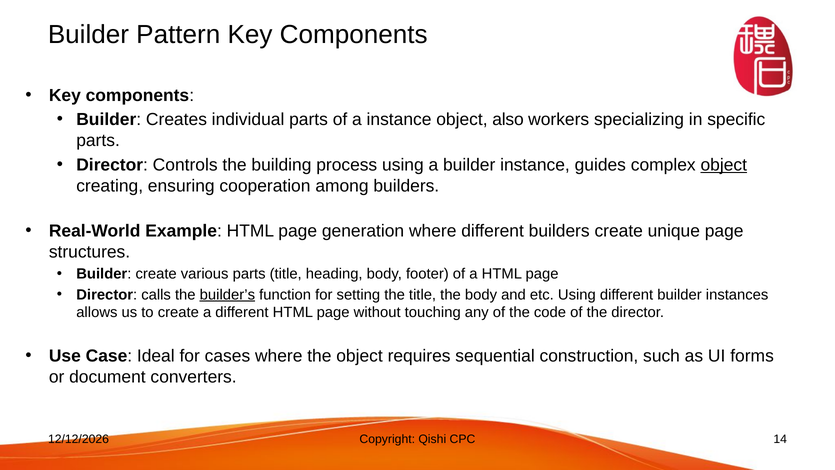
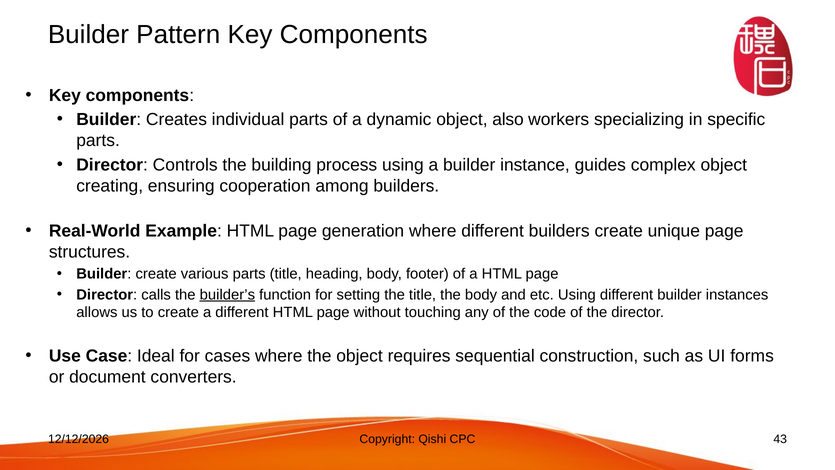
a instance: instance -> dynamic
object at (724, 165) underline: present -> none
14: 14 -> 43
